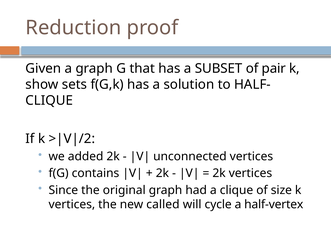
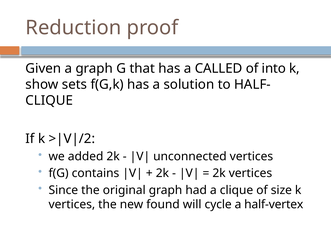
SUBSET: SUBSET -> CALLED
pair: pair -> into
called: called -> found
